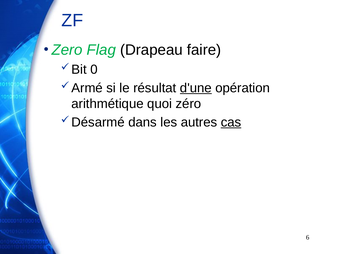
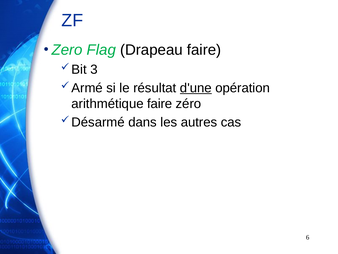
0: 0 -> 3
arithmétique quoi: quoi -> faire
cas underline: present -> none
